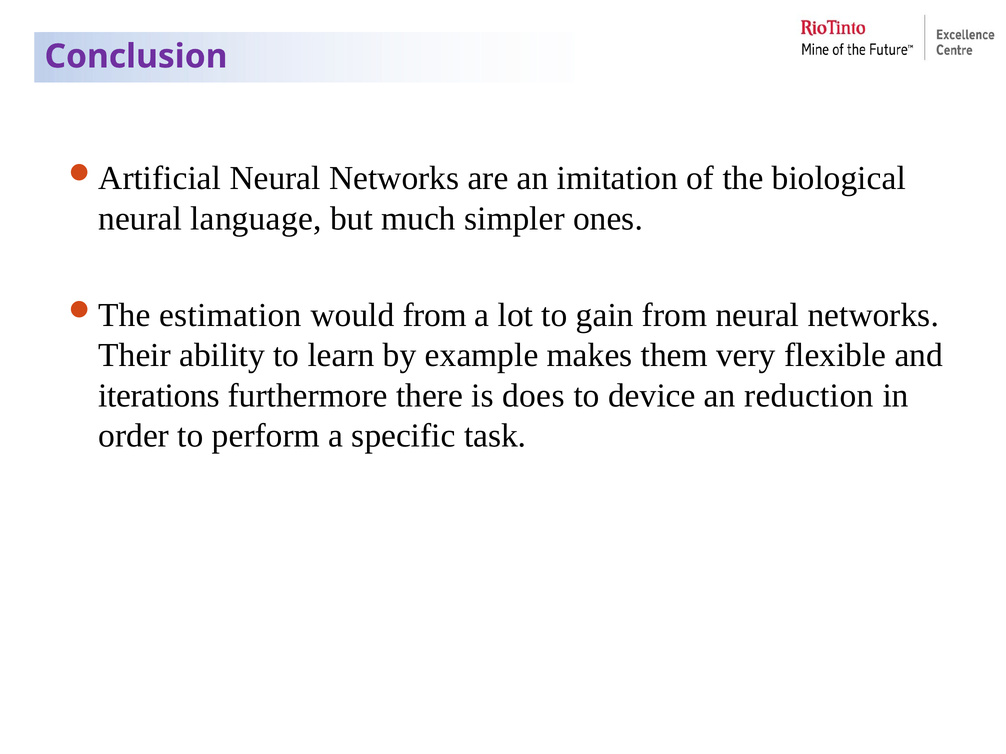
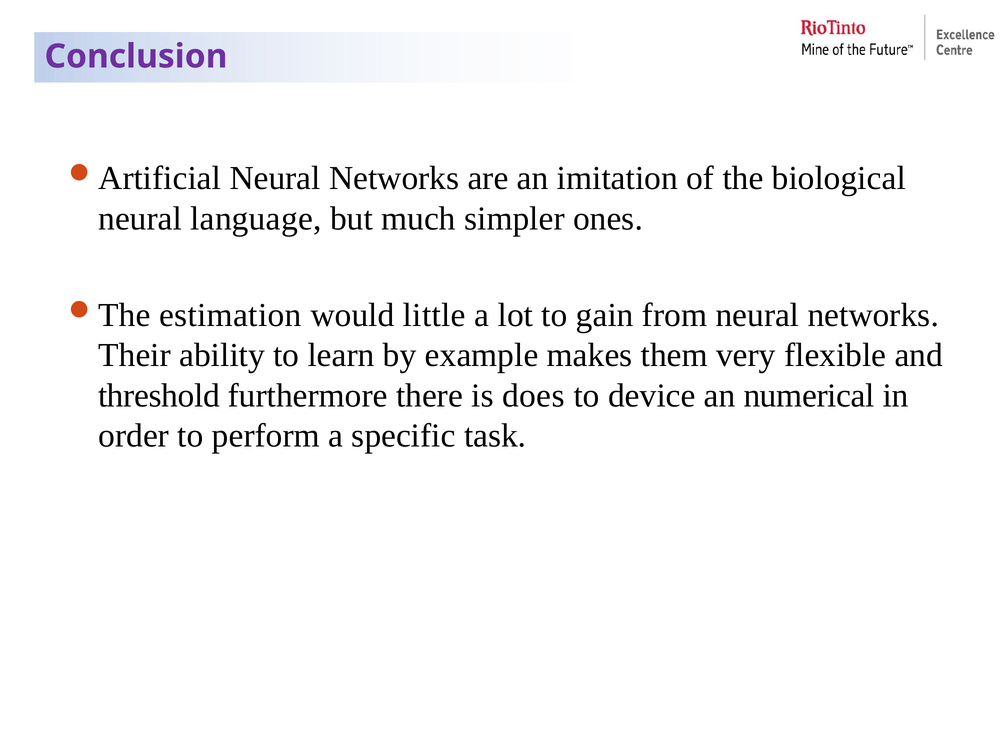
would from: from -> little
iterations: iterations -> threshold
reduction: reduction -> numerical
